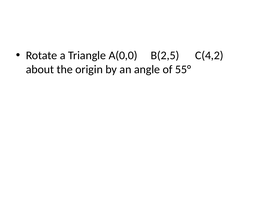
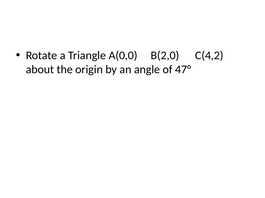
B(2,5: B(2,5 -> B(2,0
55°: 55° -> 47°
